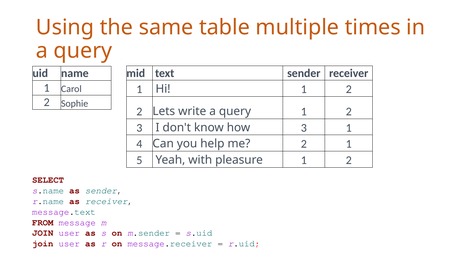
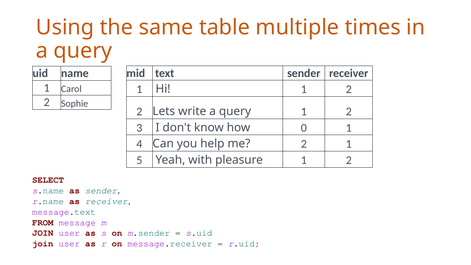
how 3: 3 -> 0
